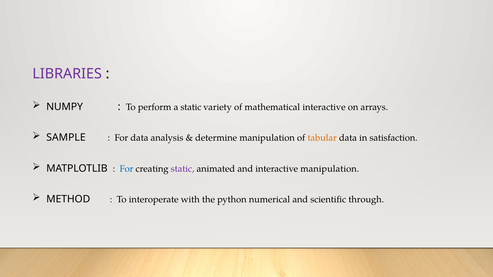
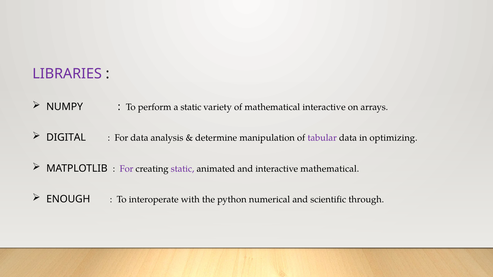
SAMPLE: SAMPLE -> DIGITAL
tabular colour: orange -> purple
satisfaction: satisfaction -> optimizing
For at (127, 169) colour: blue -> purple
interactive manipulation: manipulation -> mathematical
METHOD: METHOD -> ENOUGH
